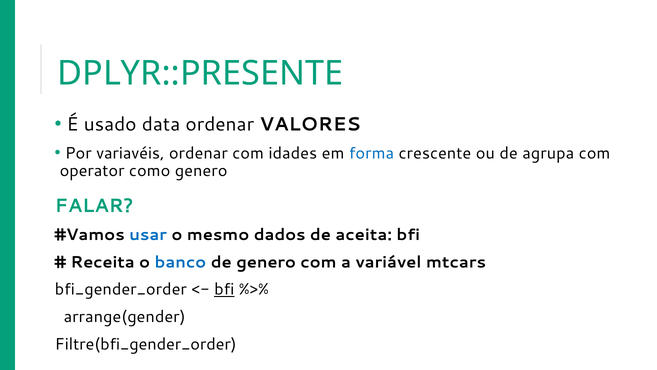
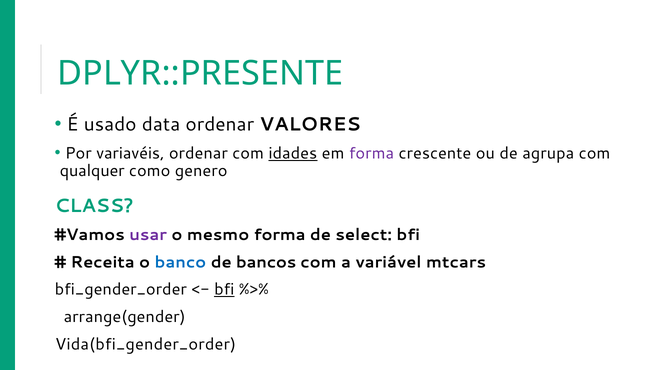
idades underline: none -> present
forma at (372, 153) colour: blue -> purple
operator: operator -> qualquer
FALAR: FALAR -> CLASS
usar colour: blue -> purple
mesmo dados: dados -> forma
aceita: aceita -> select
de genero: genero -> bancos
Filtre(bfi_gender_order: Filtre(bfi_gender_order -> Vida(bfi_gender_order
